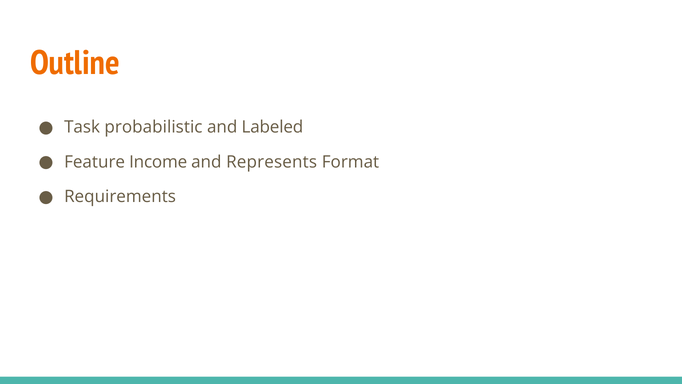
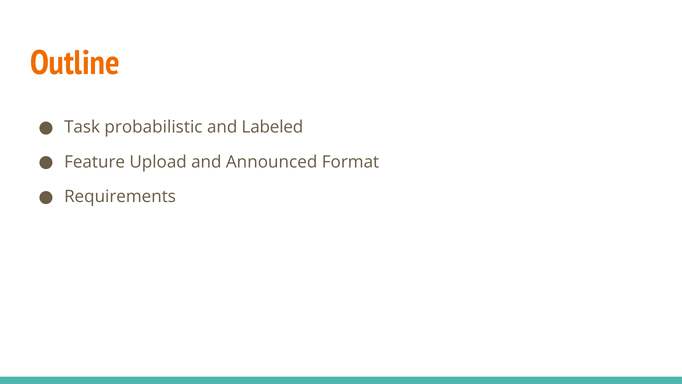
Income: Income -> Upload
Represents: Represents -> Announced
